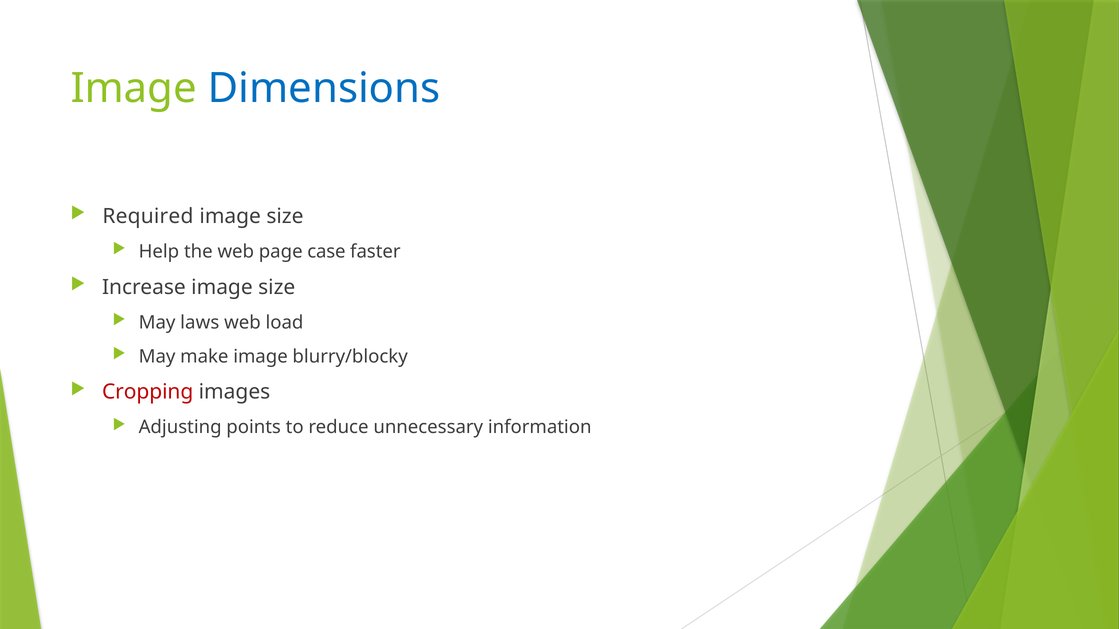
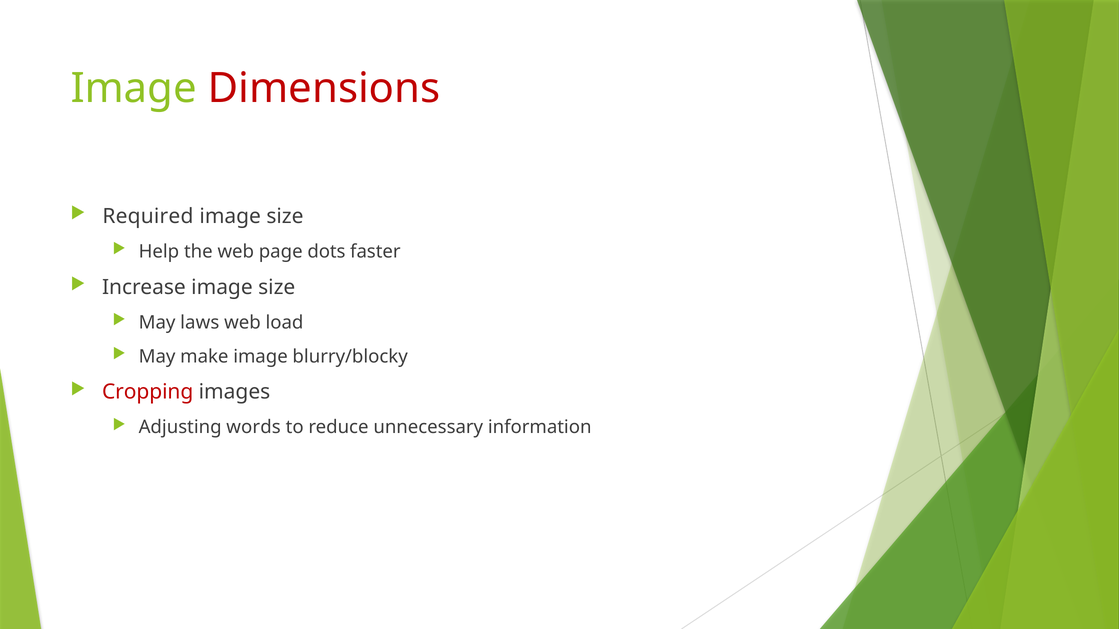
Dimensions colour: blue -> red
case: case -> dots
points: points -> words
